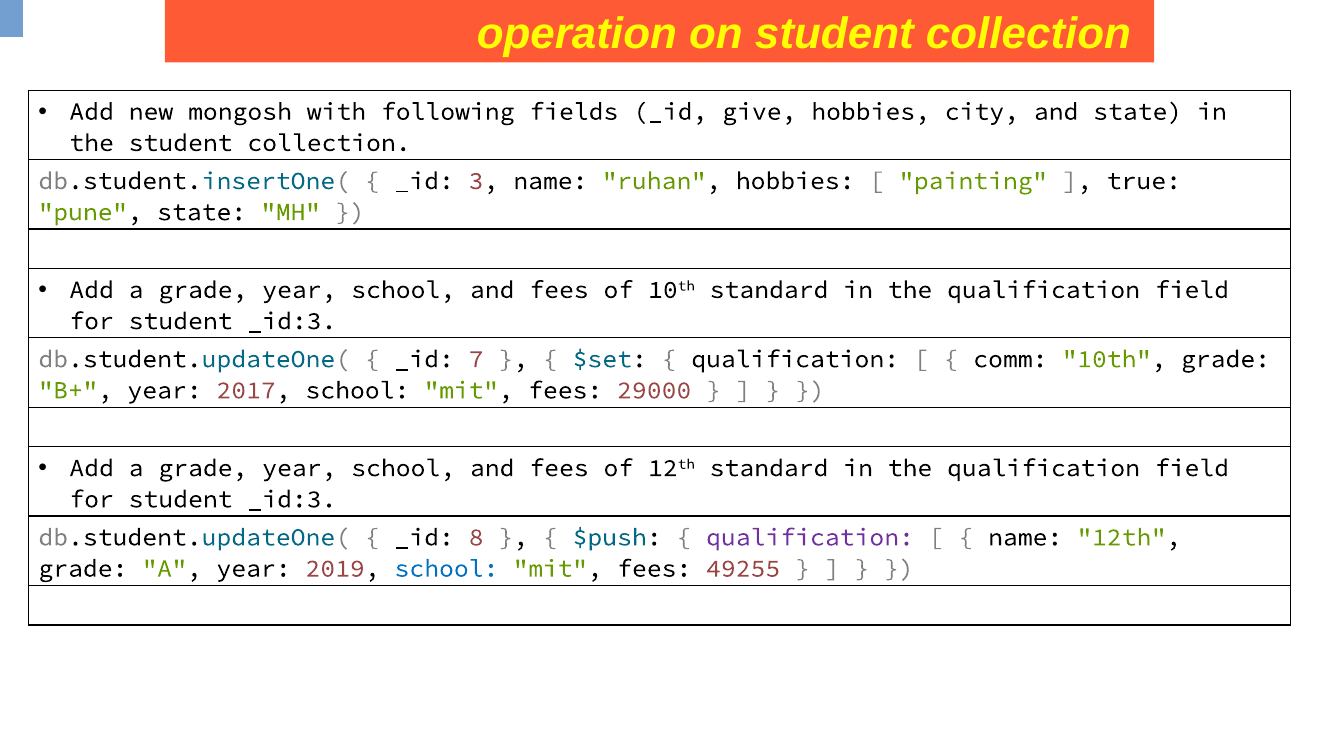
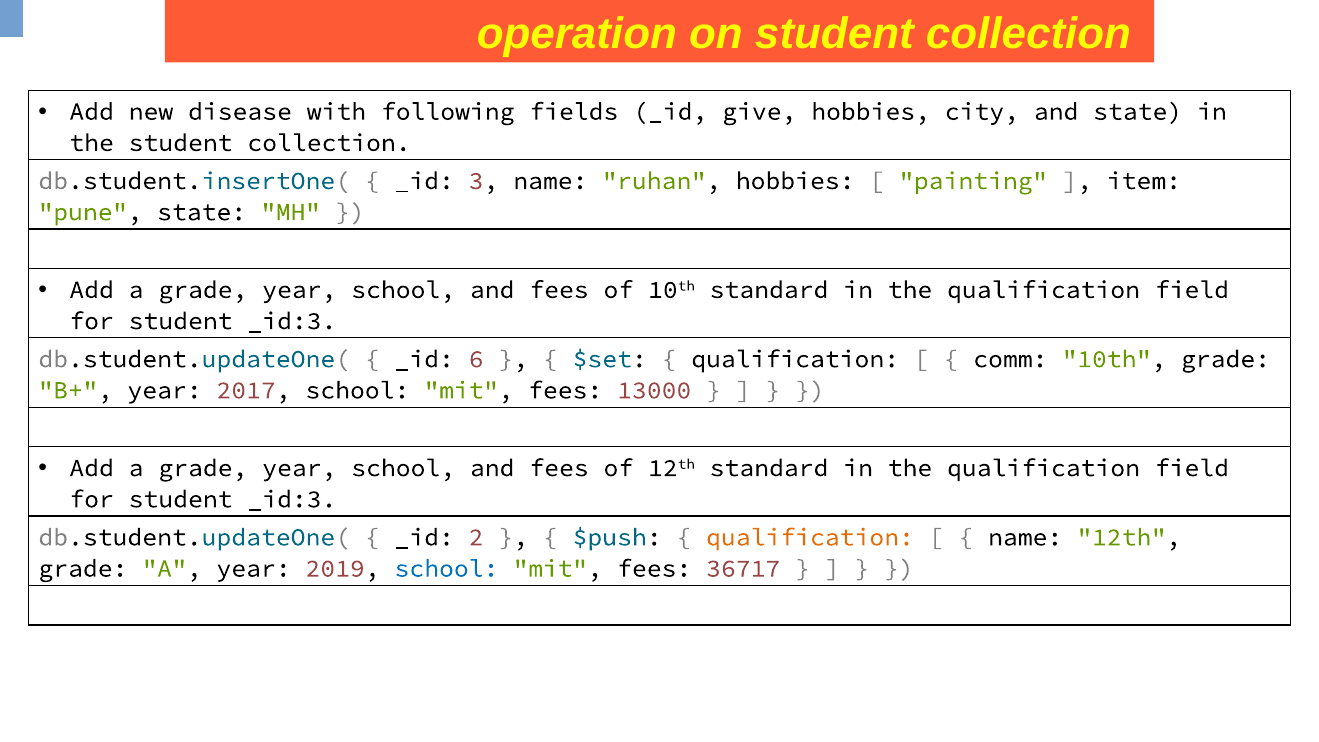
mongosh: mongosh -> disease
true: true -> item
7: 7 -> 6
29000: 29000 -> 13000
8: 8 -> 2
qualification at (810, 537) colour: purple -> orange
49255: 49255 -> 36717
